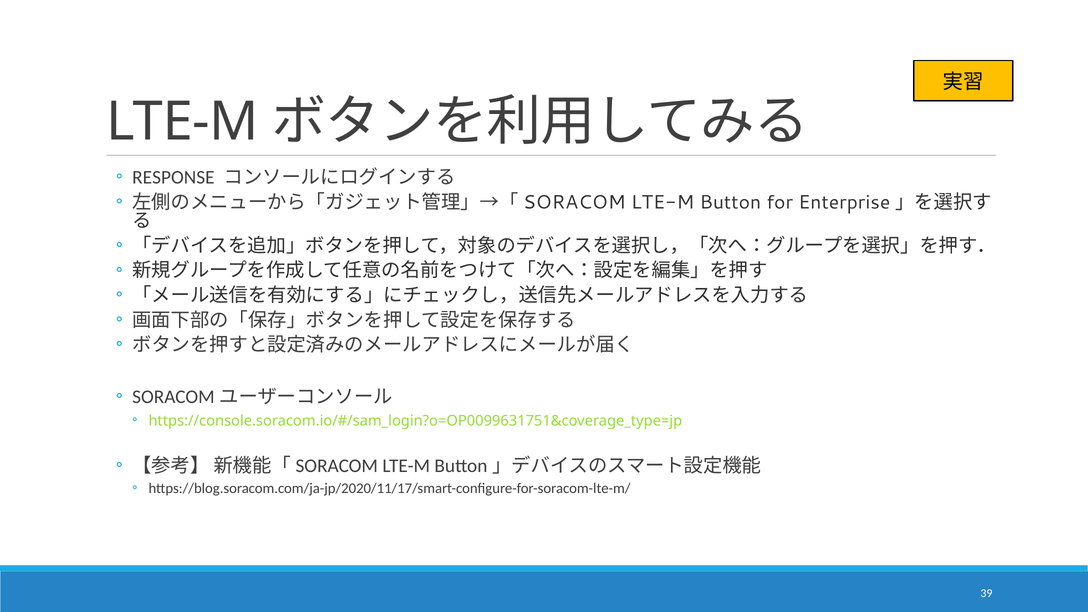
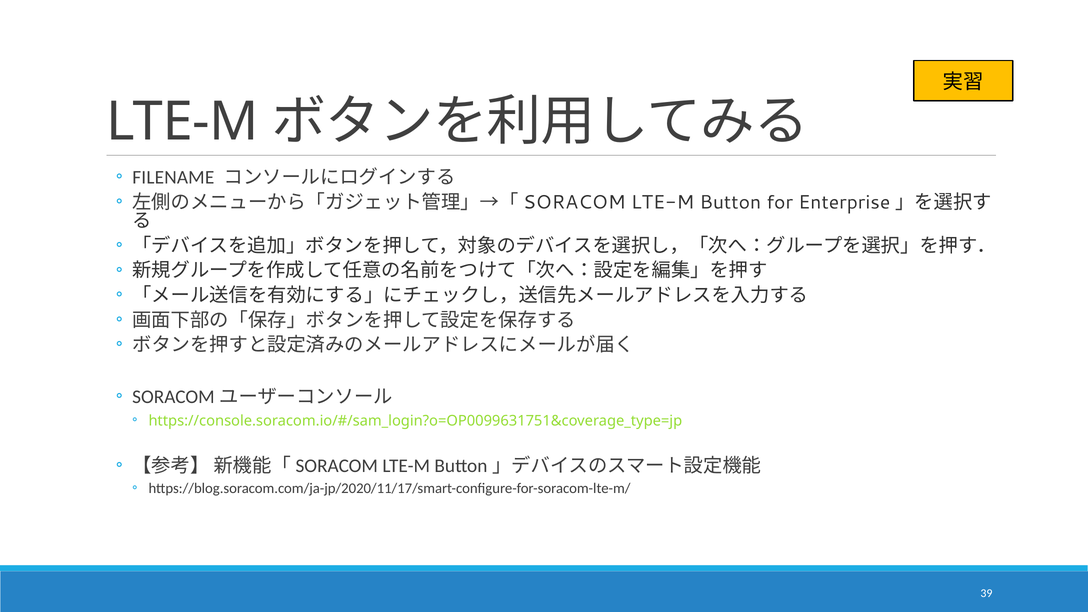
RESPONSE: RESPONSE -> FILENAME
